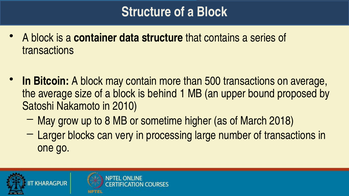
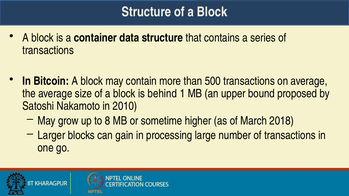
very: very -> gain
